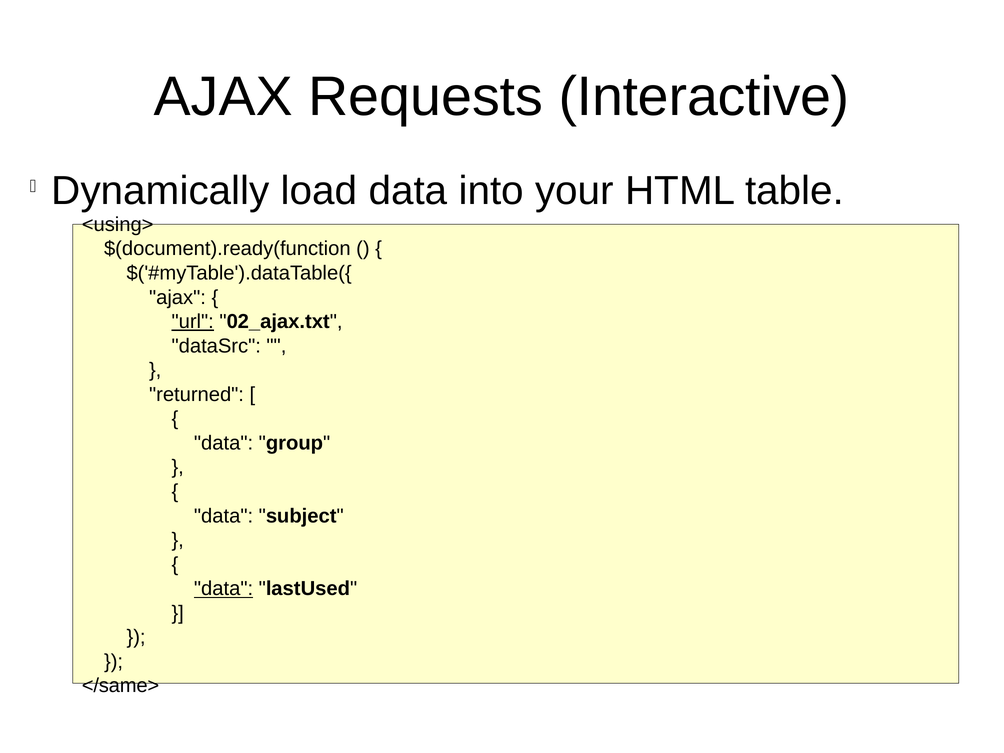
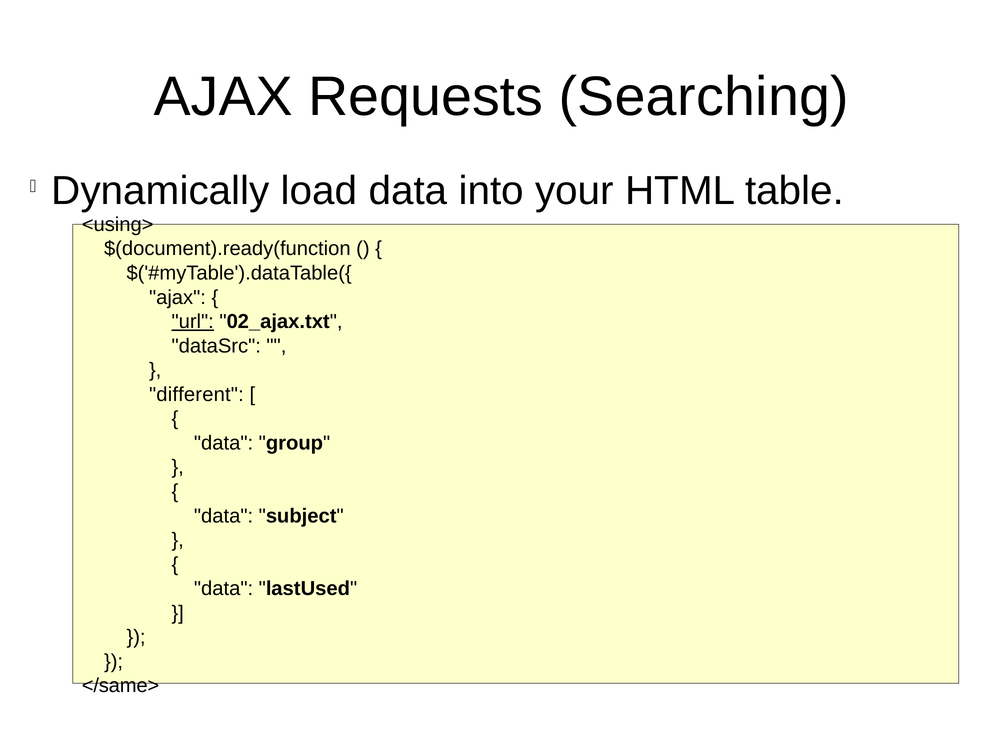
Interactive: Interactive -> Searching
returned: returned -> different
data at (224, 589) underline: present -> none
